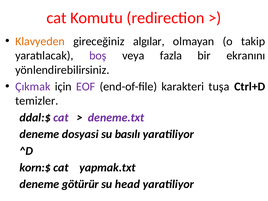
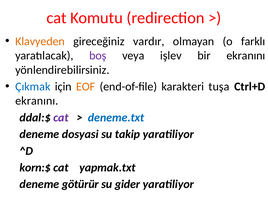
algılar: algılar -> vardır
takip: takip -> farklı
fazla: fazla -> işlev
Çıkmak colour: purple -> blue
EOF colour: purple -> orange
temizler at (37, 101): temizler -> ekranını
deneme.txt colour: purple -> blue
basılı: basılı -> takip
head: head -> gider
